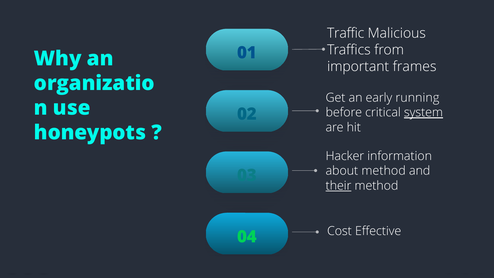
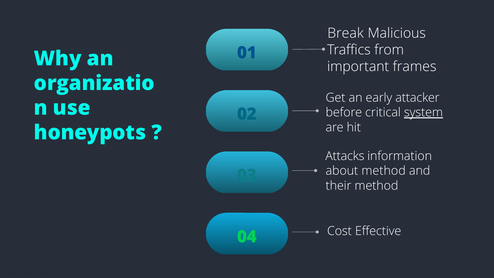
Traffic: Traffic -> Break
running: running -> attacker
Hacker: Hacker -> Attacks
their underline: present -> none
